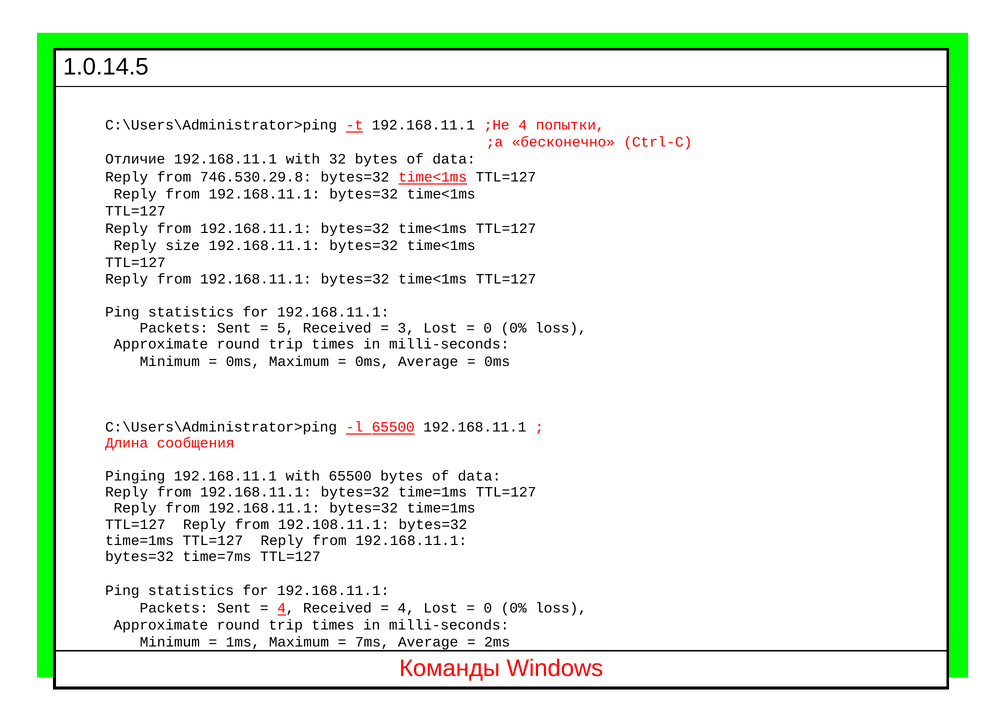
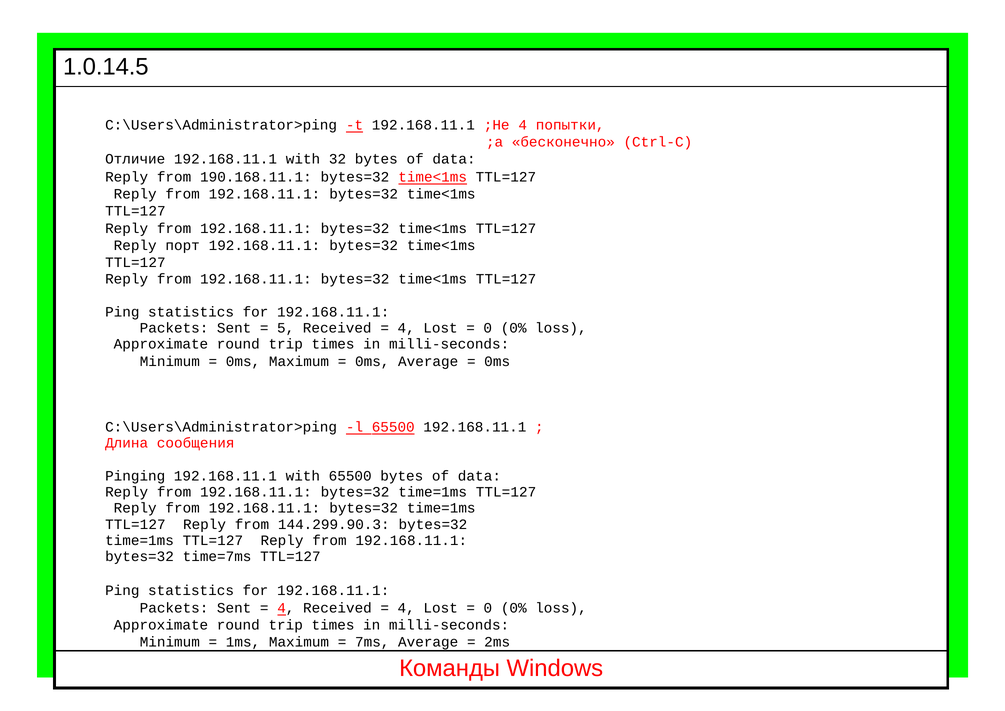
746.530.29.8: 746.530.29.8 -> 190.168.11.1
size: size -> порт
3 at (406, 328): 3 -> 4
192.108.11.1: 192.108.11.1 -> 144.299.90.3
